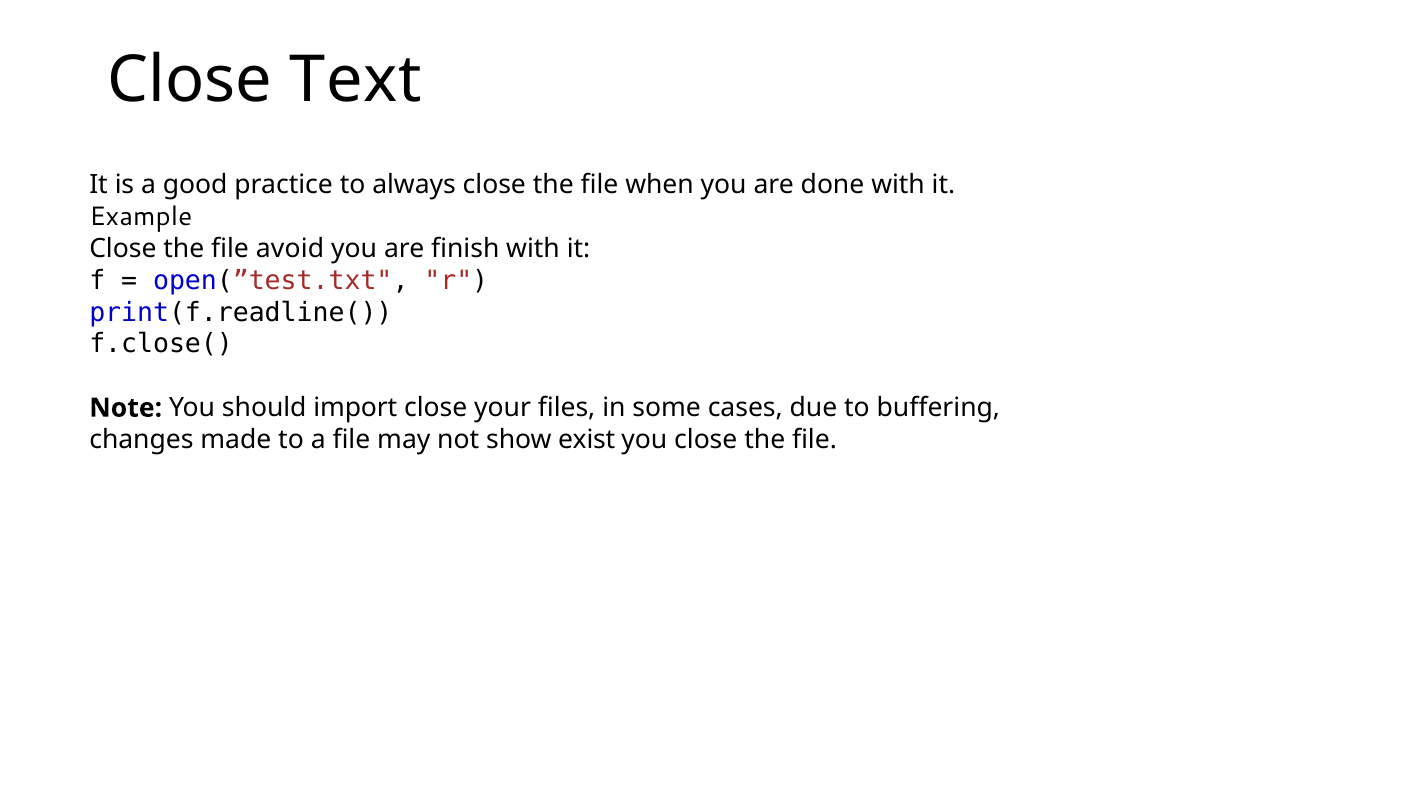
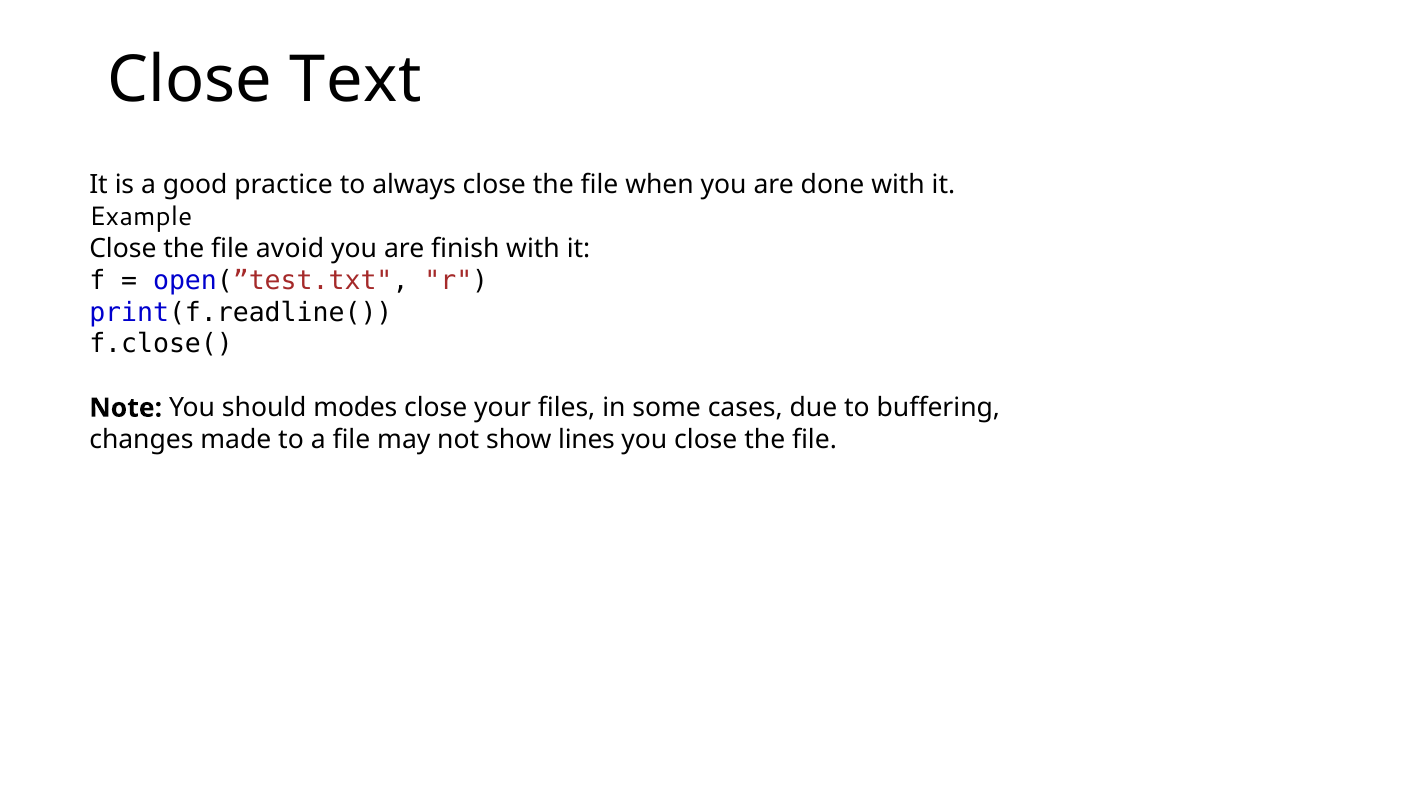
import: import -> modes
exist: exist -> lines
